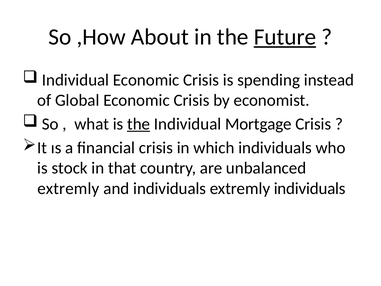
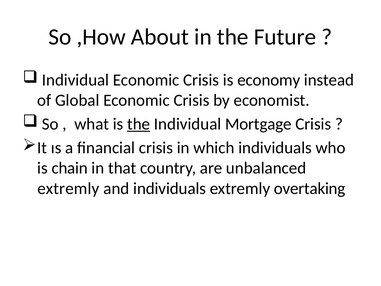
Future underline: present -> none
spending: spending -> economy
stock: stock -> chain
extremly individuals: individuals -> overtaking
